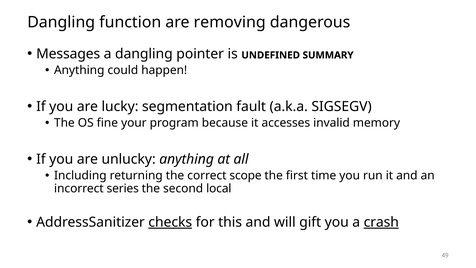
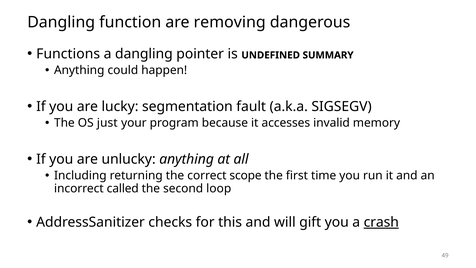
Messages: Messages -> Functions
fine: fine -> just
series: series -> called
local: local -> loop
checks underline: present -> none
